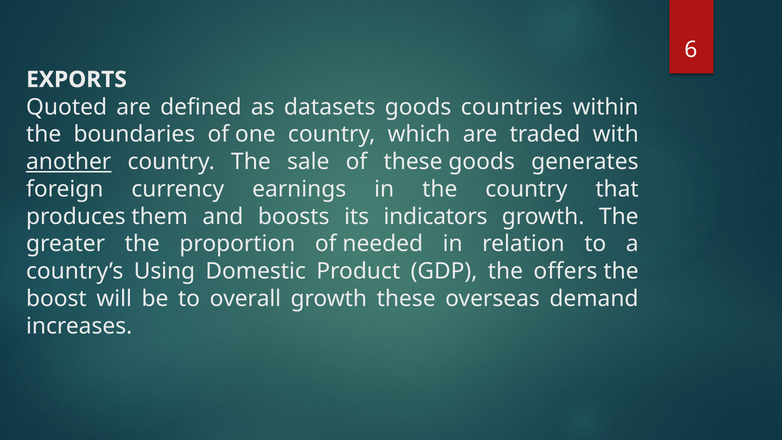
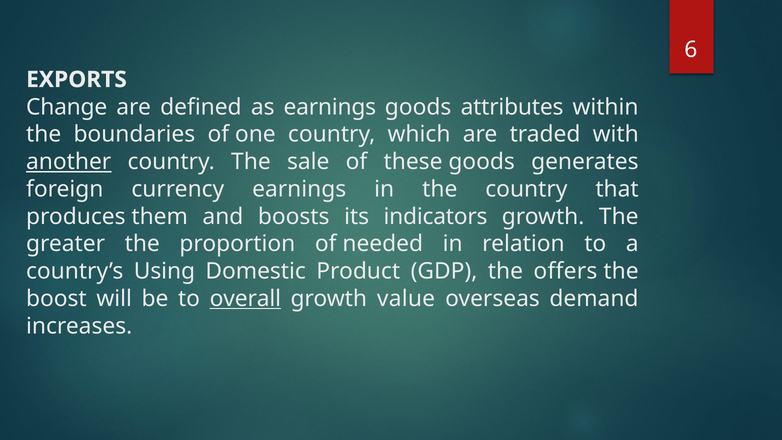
Quoted: Quoted -> Change
as datasets: datasets -> earnings
countries: countries -> attributes
overall underline: none -> present
growth these: these -> value
